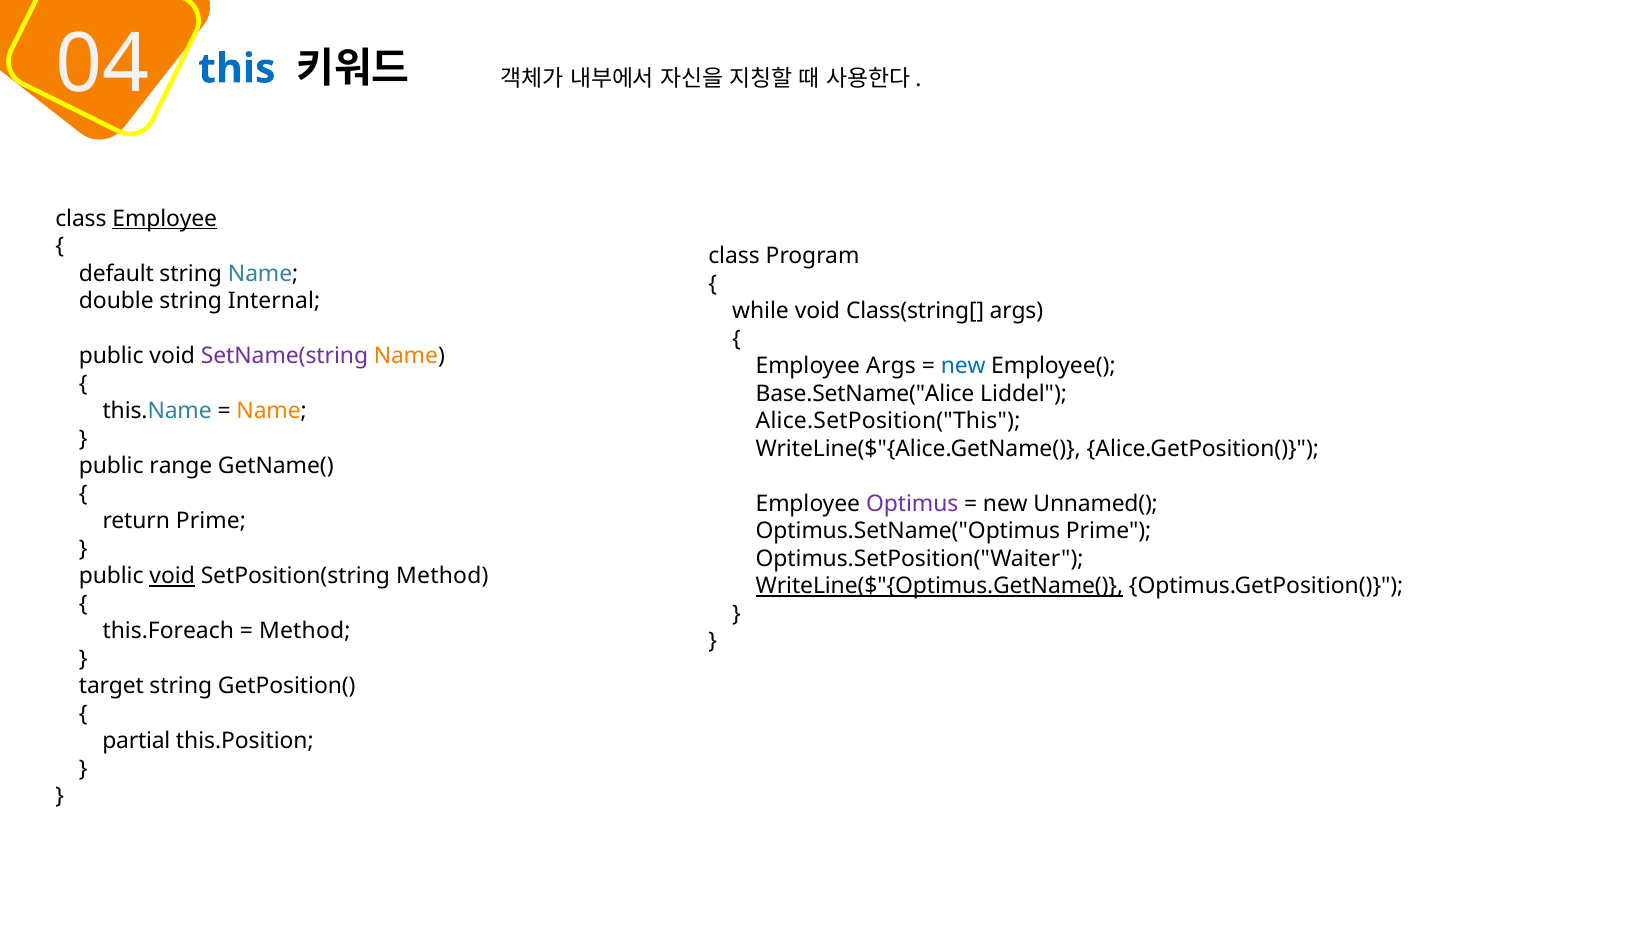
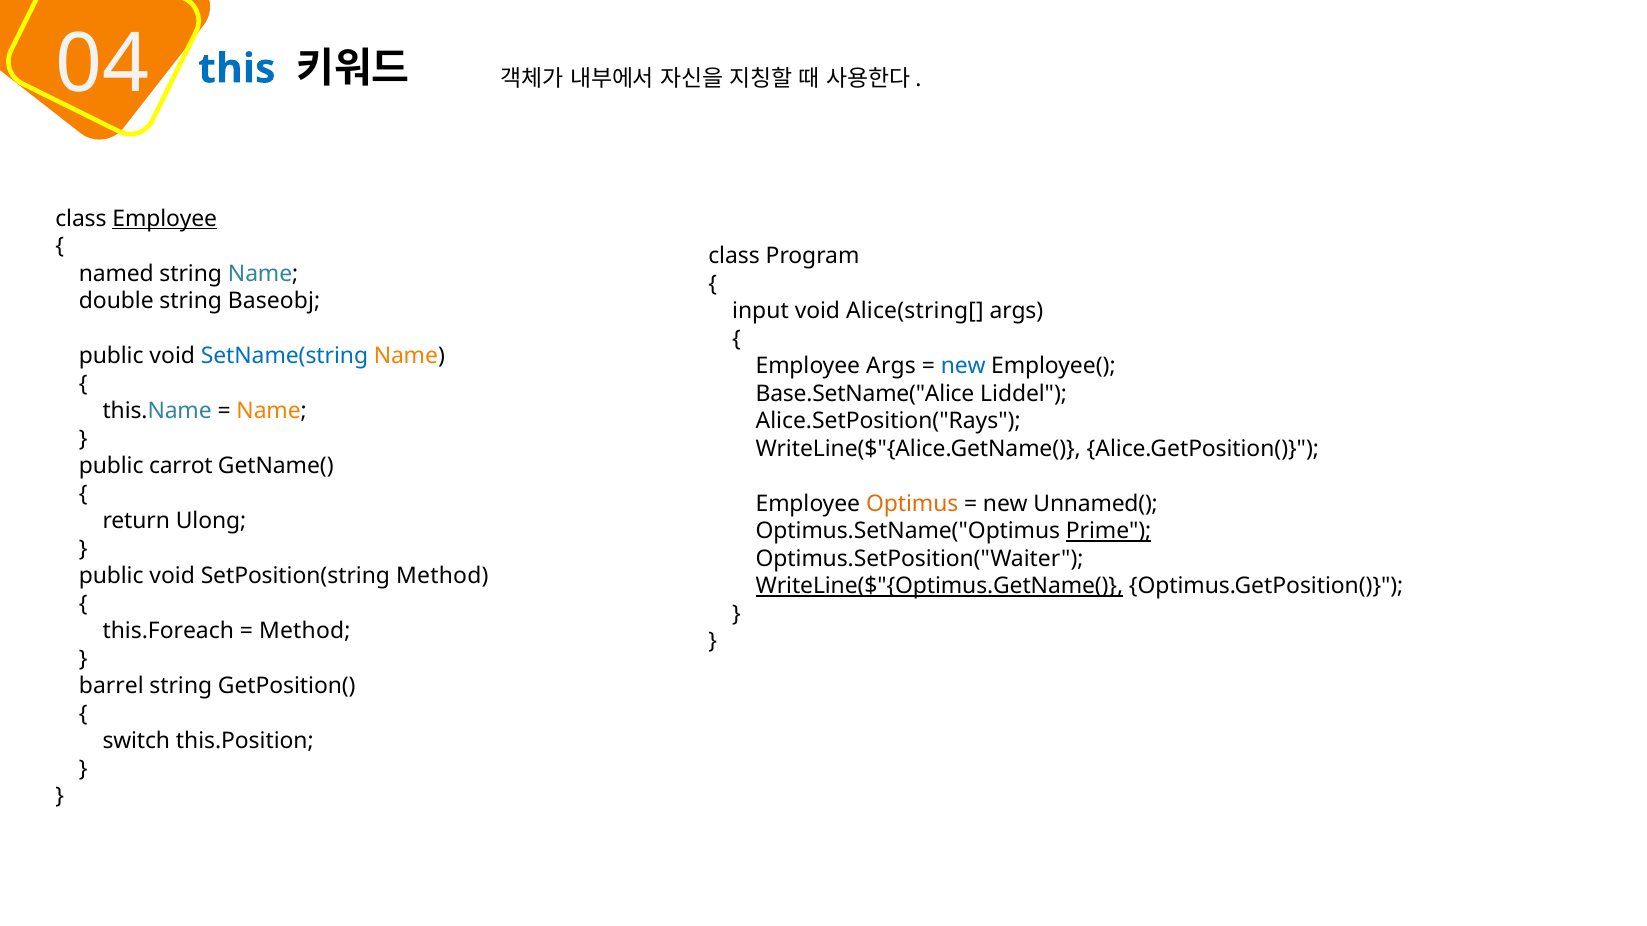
default: default -> named
Internal: Internal -> Baseobj
while: while -> input
Class(string[: Class(string[ -> Alice(string[
SetName(string colour: purple -> blue
Alice.SetPosition("This: Alice.SetPosition("This -> Alice.SetPosition("Rays
range: range -> carrot
Optimus colour: purple -> orange
return Prime: Prime -> Ulong
Prime at (1109, 531) underline: none -> present
void at (172, 576) underline: present -> none
target: target -> barrel
partial: partial -> switch
